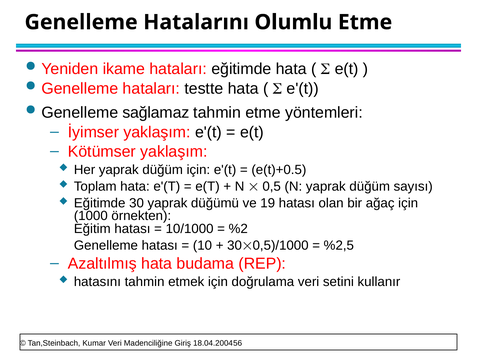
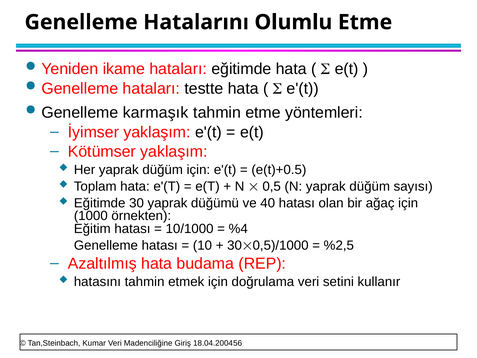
sağlamaz: sağlamaz -> karmaşık
19: 19 -> 40
%2: %2 -> %4
